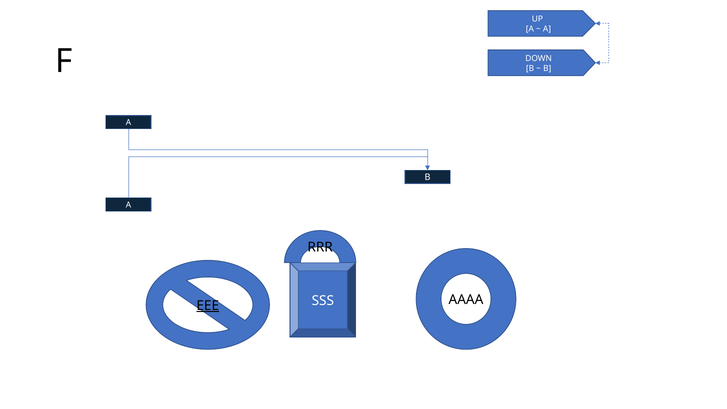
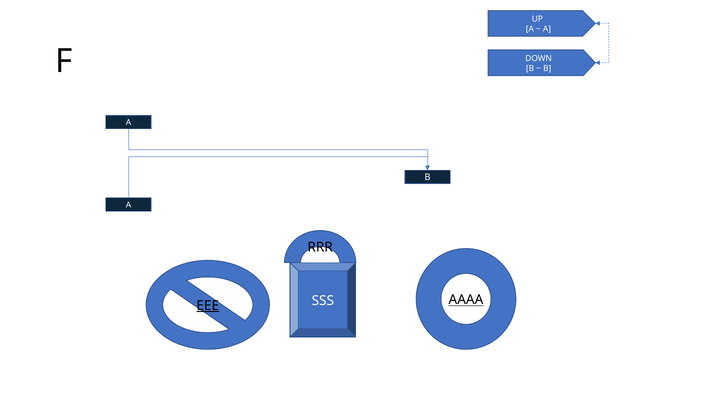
AAAA underline: none -> present
